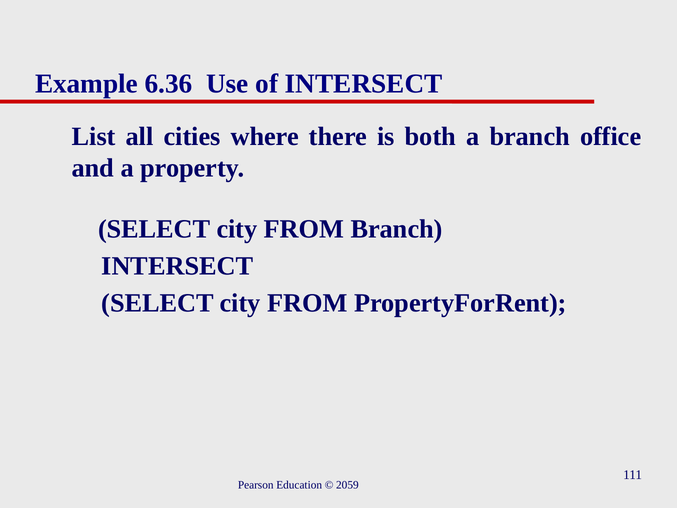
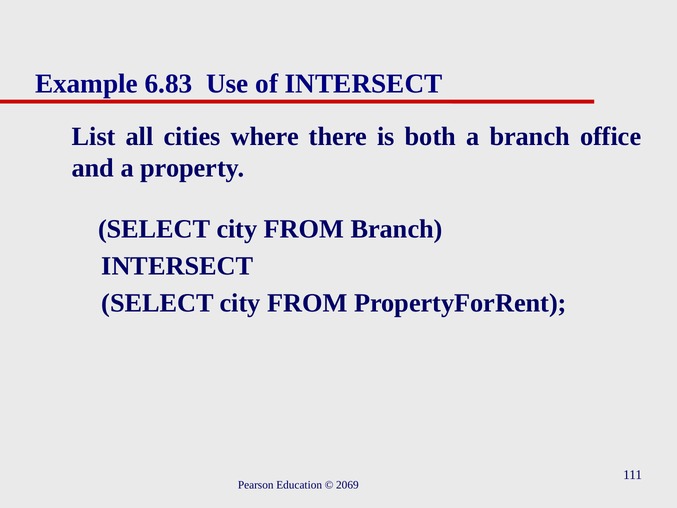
6.36: 6.36 -> 6.83
2059: 2059 -> 2069
